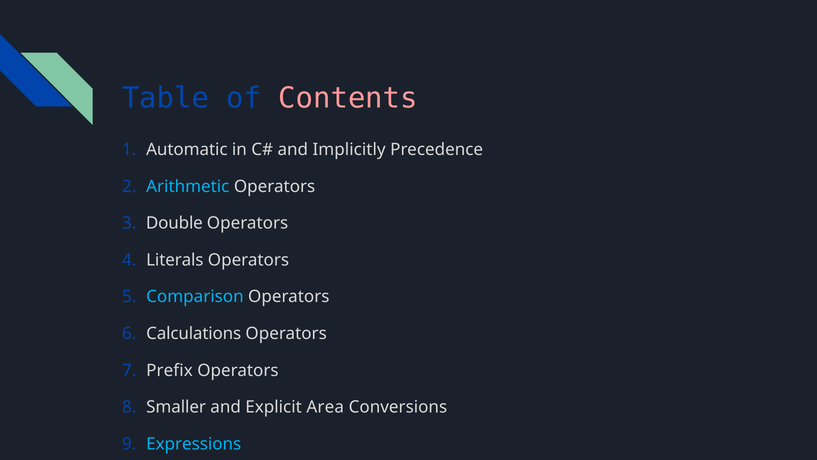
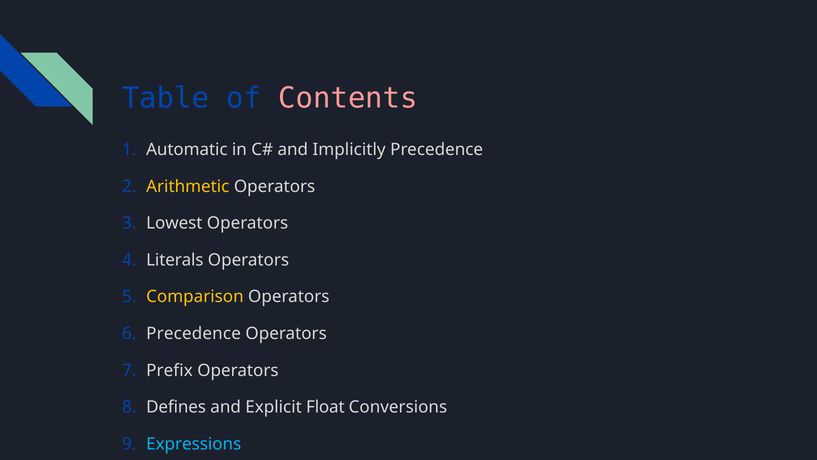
Arithmetic colour: light blue -> yellow
Double: Double -> Lowest
Comparison colour: light blue -> yellow
Calculations at (194, 333): Calculations -> Precedence
Smaller: Smaller -> Defines
Area: Area -> Float
